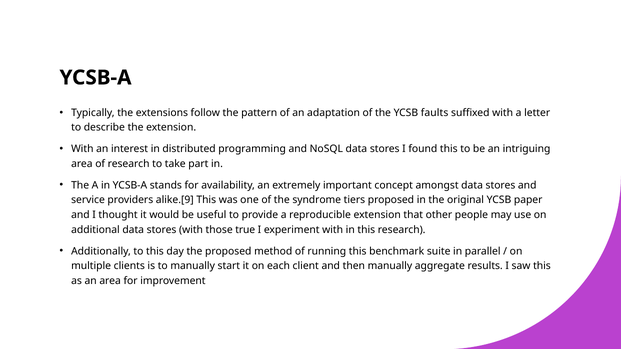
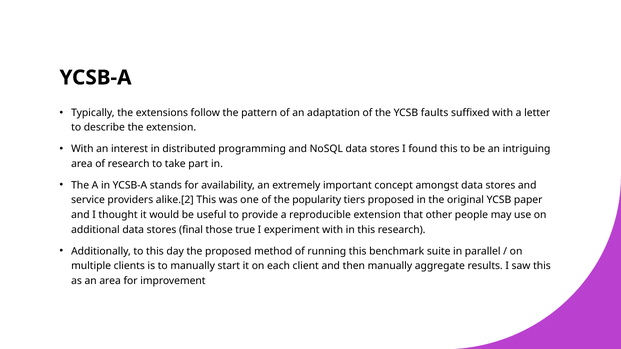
alike.[9: alike.[9 -> alike.[2
syndrome: syndrome -> popularity
stores with: with -> final
